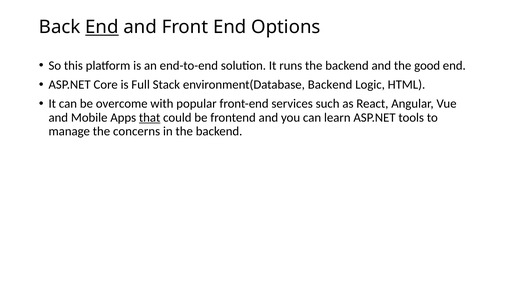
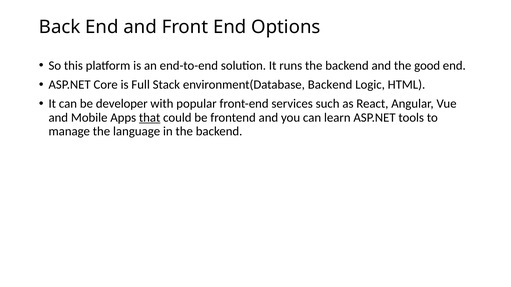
End at (102, 27) underline: present -> none
overcome: overcome -> developer
concerns: concerns -> language
